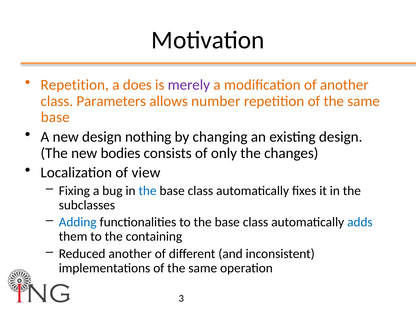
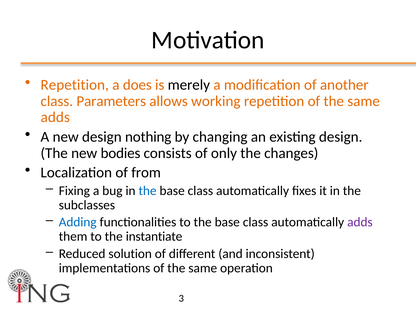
merely colour: purple -> black
number: number -> working
base at (55, 117): base -> adds
view: view -> from
adds at (360, 222) colour: blue -> purple
containing: containing -> instantiate
Reduced another: another -> solution
